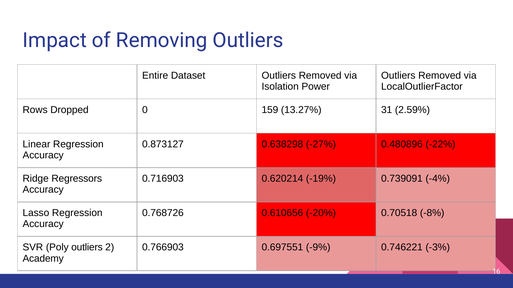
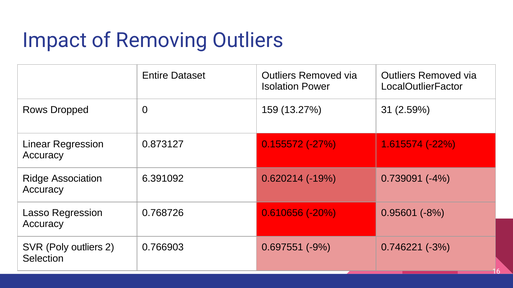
0.638298: 0.638298 -> 0.155572
0.480896: 0.480896 -> 1.615574
Regressors: Regressors -> Association
0.716903: 0.716903 -> 6.391092
0.70518: 0.70518 -> 0.95601
Academy: Academy -> Selection
